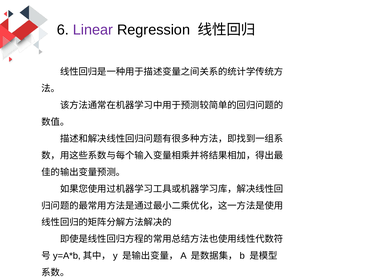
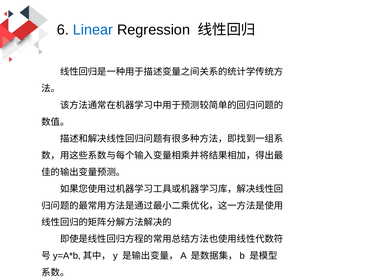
Linear colour: purple -> blue
